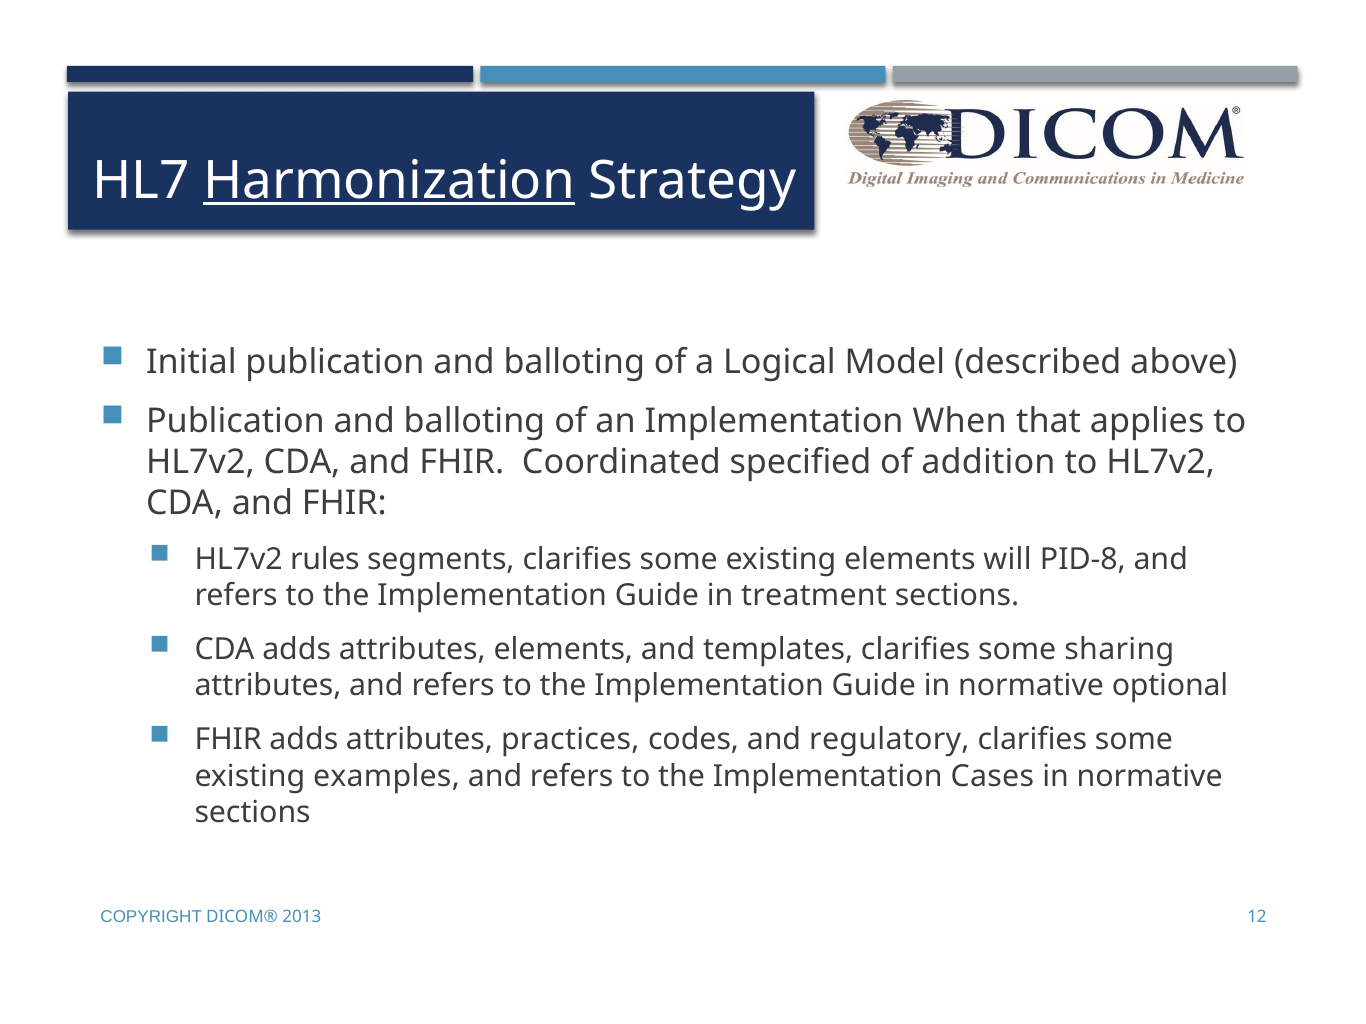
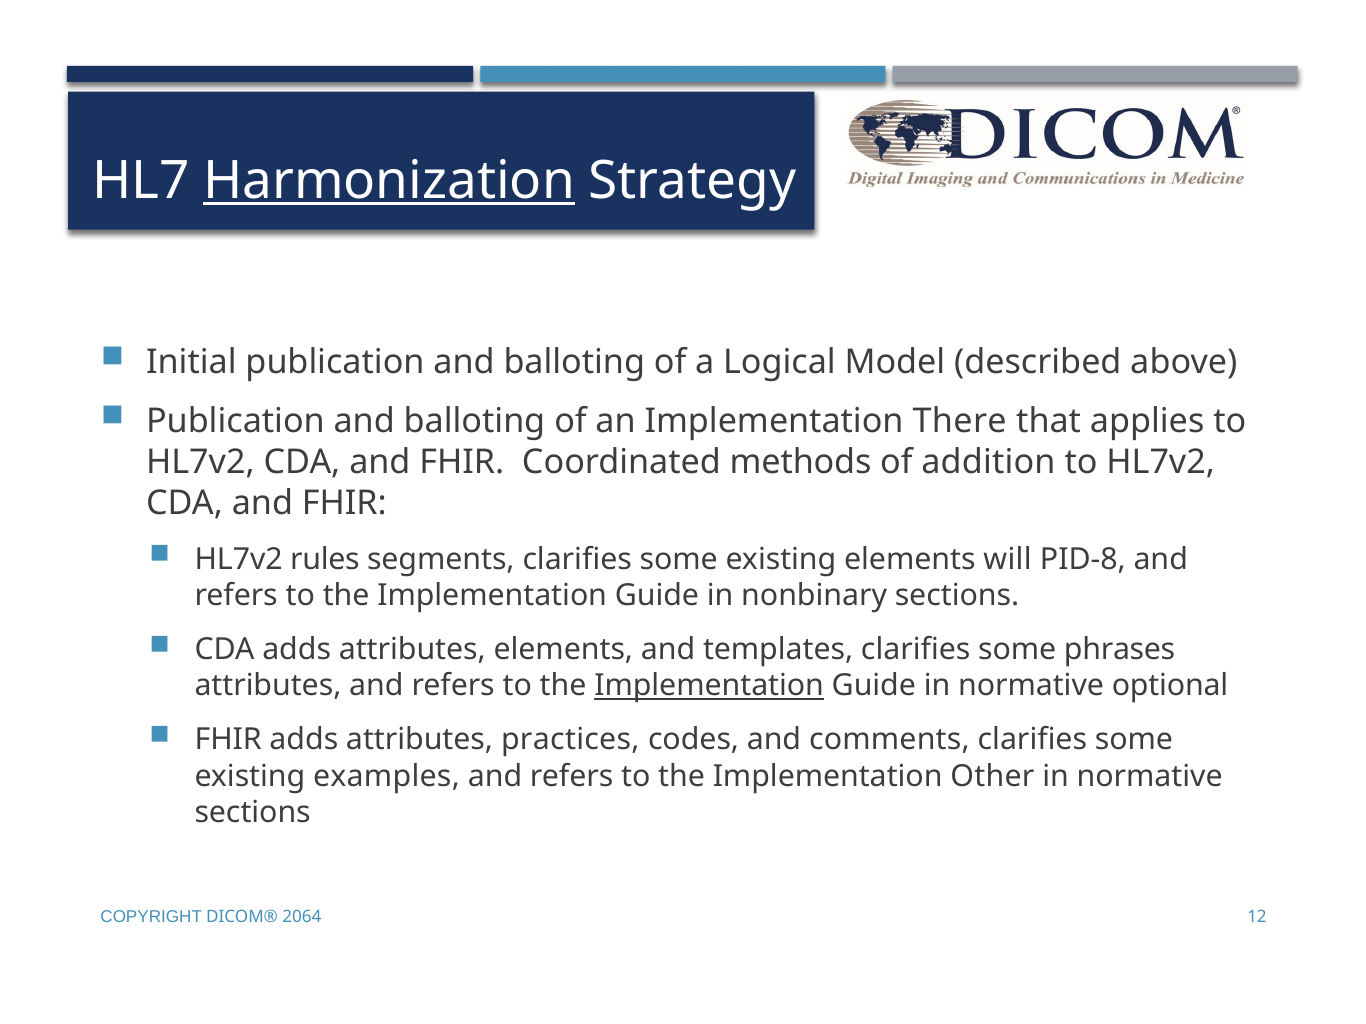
When: When -> There
specified: specified -> methods
treatment: treatment -> nonbinary
sharing: sharing -> phrases
Implementation at (709, 686) underline: none -> present
regulatory: regulatory -> comments
Cases: Cases -> Other
2013: 2013 -> 2064
